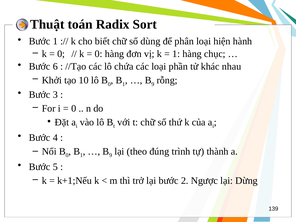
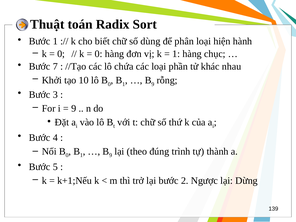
6: 6 -> 7
0 at (74, 108): 0 -> 9
